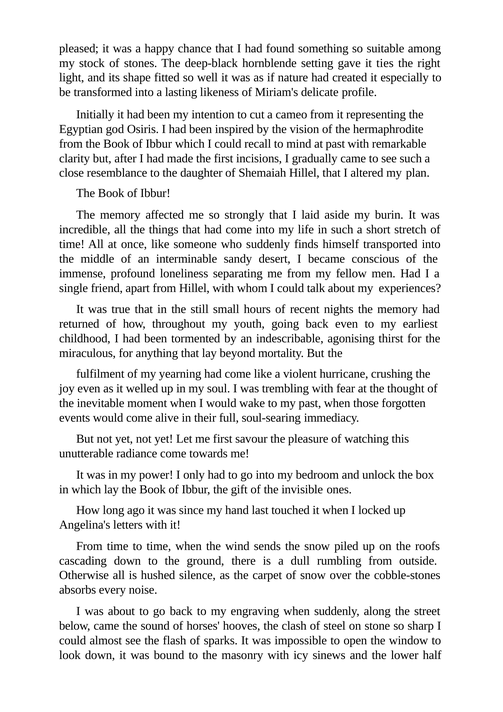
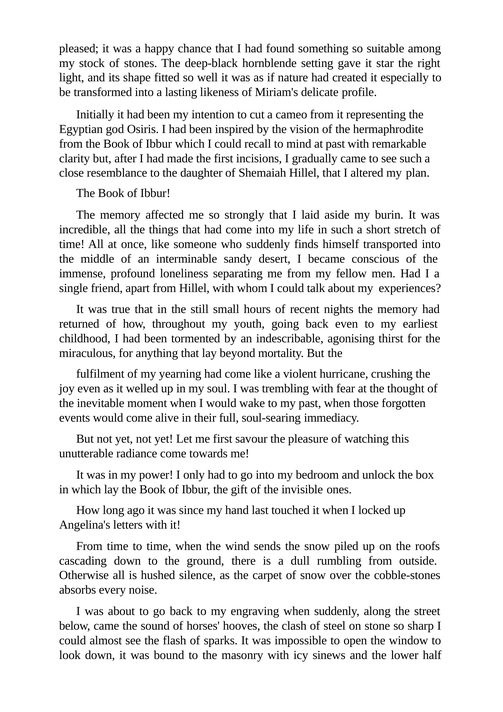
ties: ties -> star
